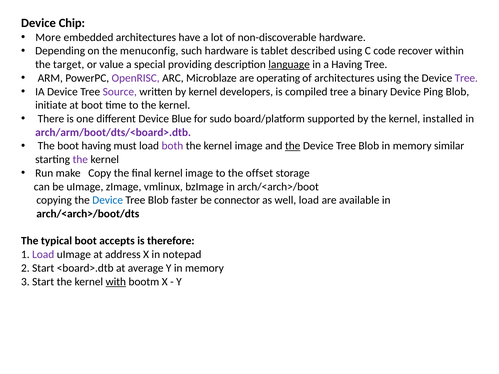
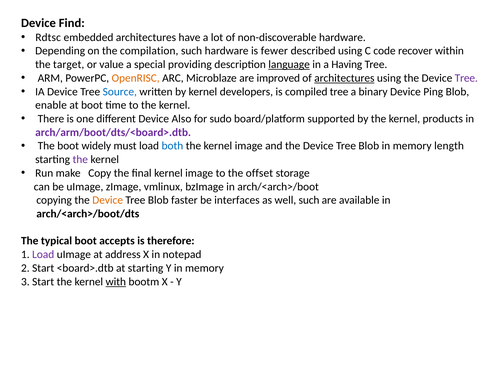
Chip: Chip -> Find
More: More -> Rdtsc
menuconfig: menuconfig -> compilation
tablet: tablet -> fewer
OpenRISC colour: purple -> orange
operating: operating -> improved
architectures at (344, 78) underline: none -> present
Source colour: purple -> blue
initiate: initiate -> enable
Blue: Blue -> Also
installed: installed -> products
boot having: having -> widely
both colour: purple -> blue
the at (293, 146) underline: present -> none
similar: similar -> length
Device at (108, 200) colour: blue -> orange
connector: connector -> interfaces
well load: load -> such
at average: average -> starting
